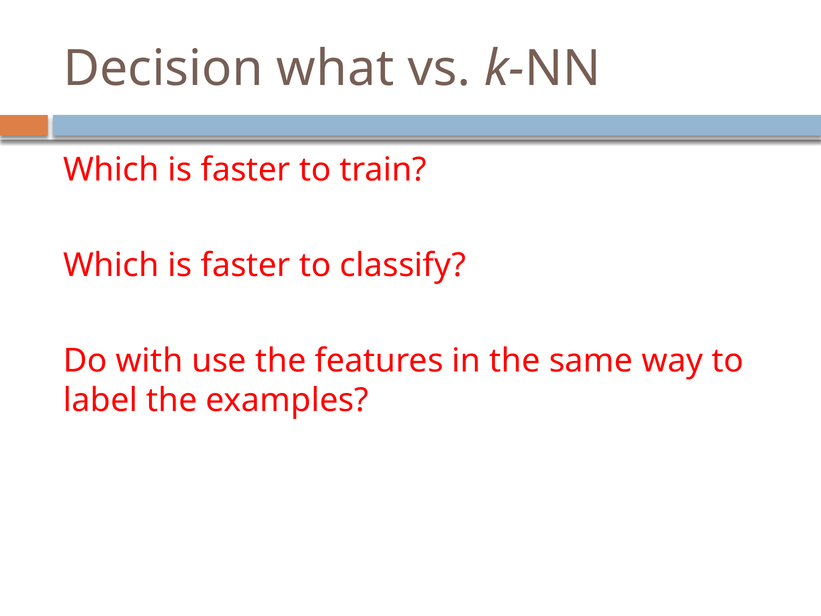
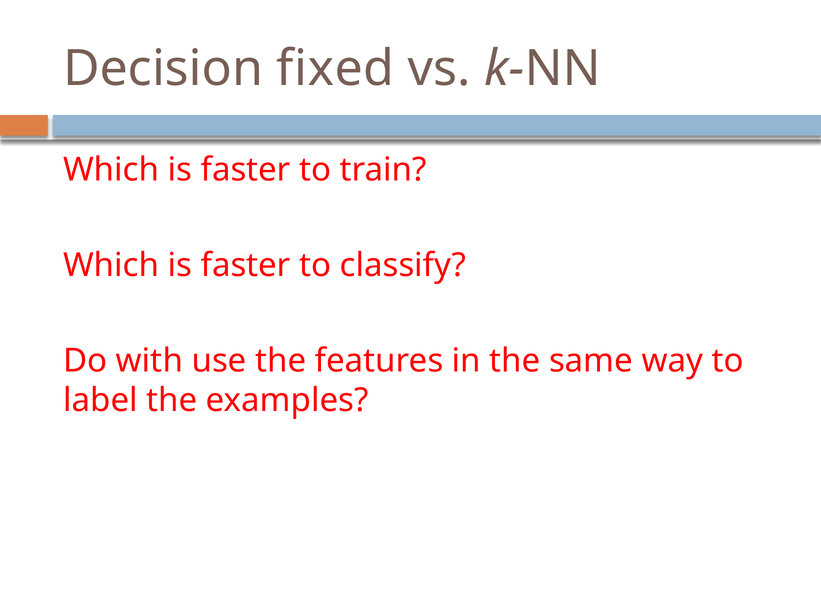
what: what -> fixed
